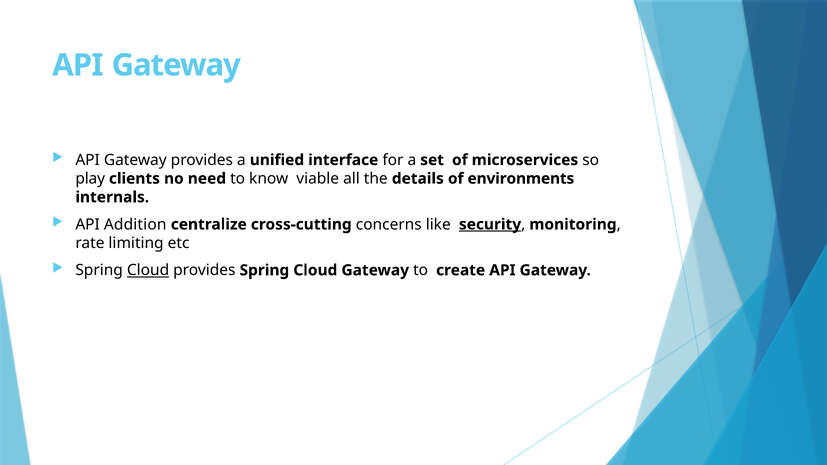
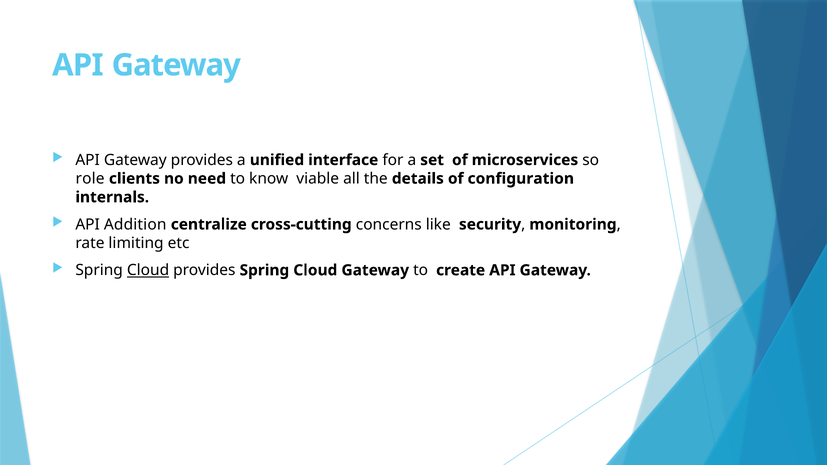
play: play -> role
environments: environments -> configuration
security underline: present -> none
